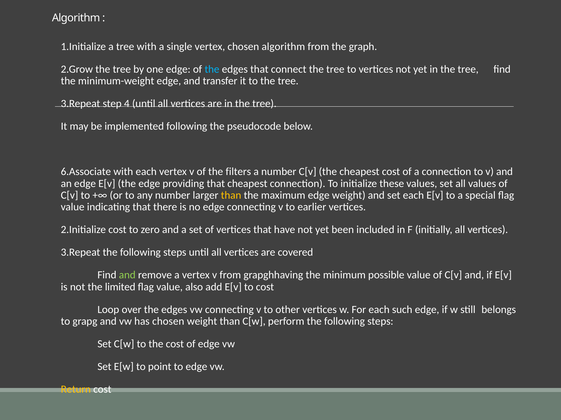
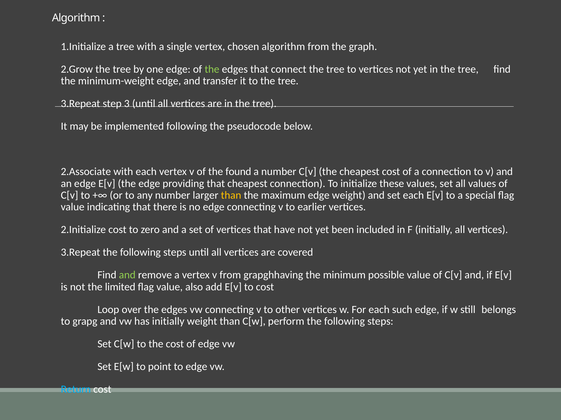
the at (212, 69) colour: light blue -> light green
4: 4 -> 3
6.Associate: 6.Associate -> 2.Associate
filters: filters -> found
has chosen: chosen -> initially
Return colour: yellow -> light blue
